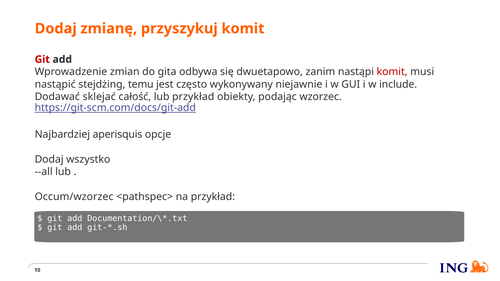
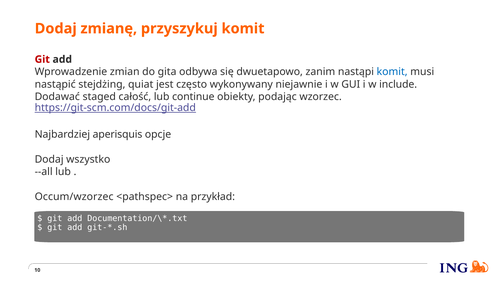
komit at (392, 72) colour: red -> blue
temu: temu -> quiat
sklejać: sklejać -> staged
lub przykład: przykład -> continue
